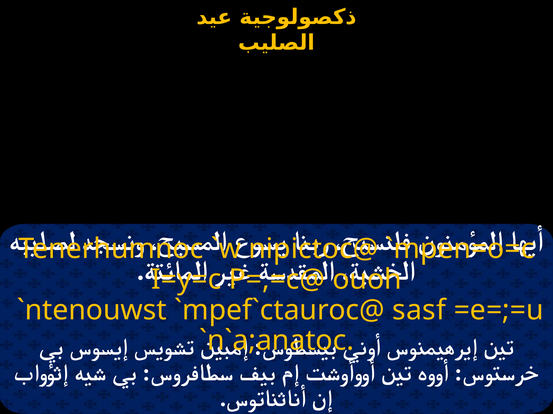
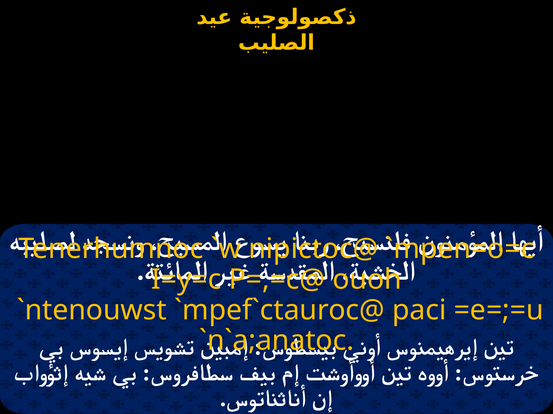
sasf: sasf -> paci
